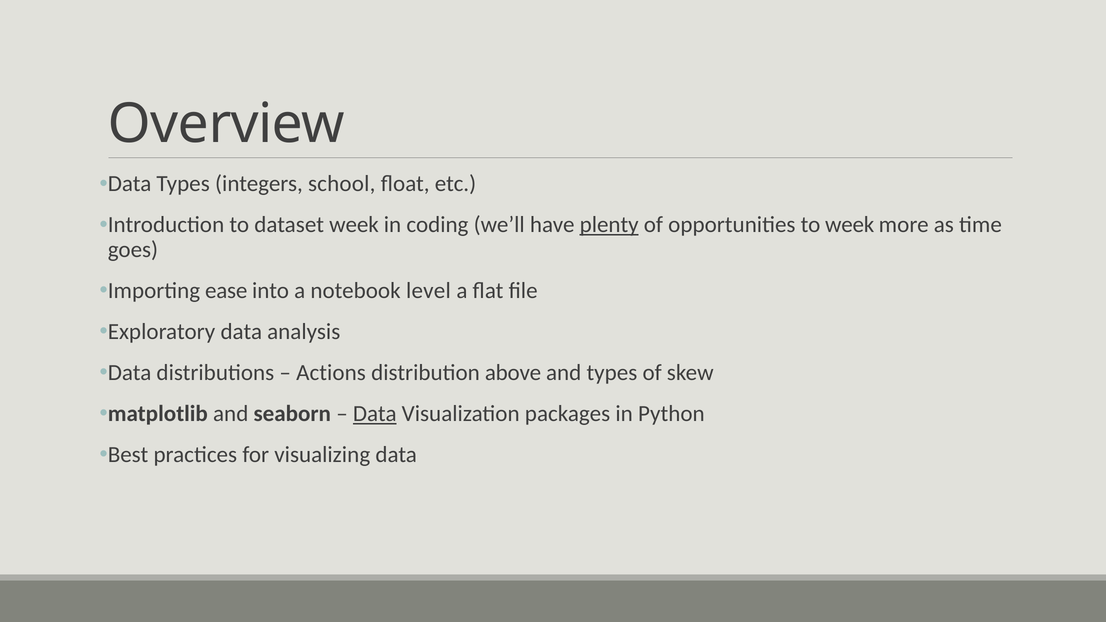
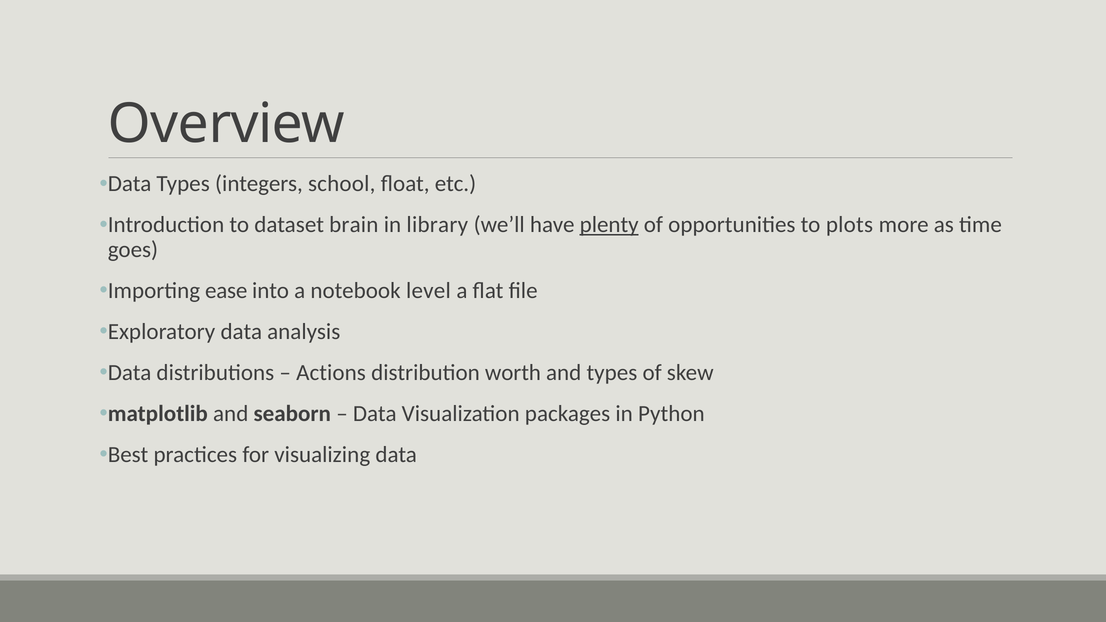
dataset week: week -> brain
coding: coding -> library
to week: week -> plots
above: above -> worth
Data at (375, 414) underline: present -> none
